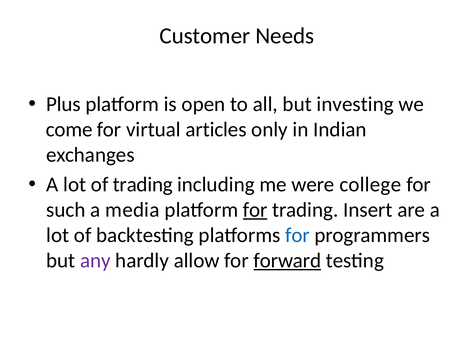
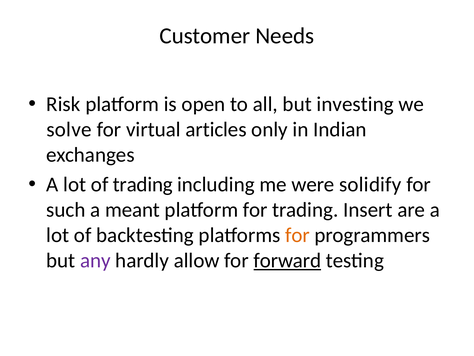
Plus: Plus -> Risk
come: come -> solve
college: college -> solidify
media: media -> meant
for at (255, 210) underline: present -> none
for at (298, 235) colour: blue -> orange
